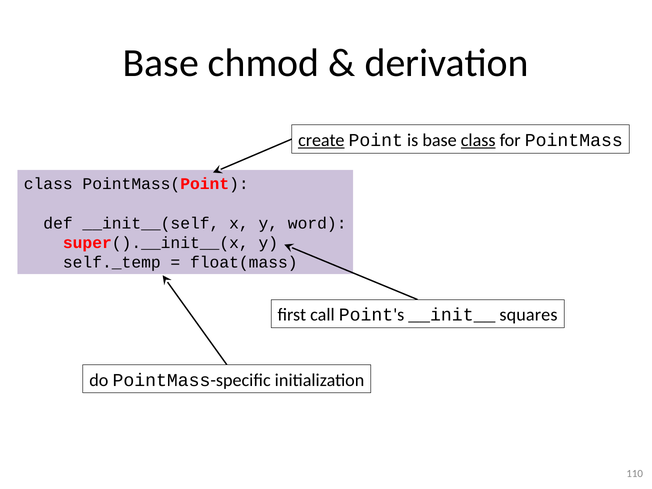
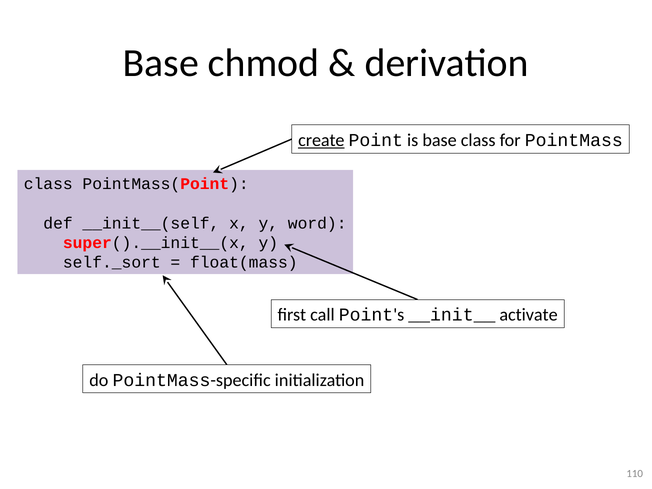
class at (478, 140) underline: present -> none
self._temp: self._temp -> self._sort
squares: squares -> activate
